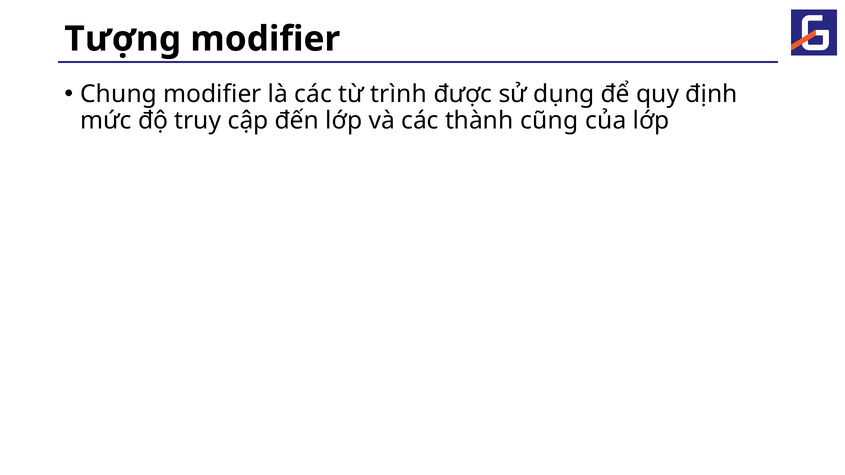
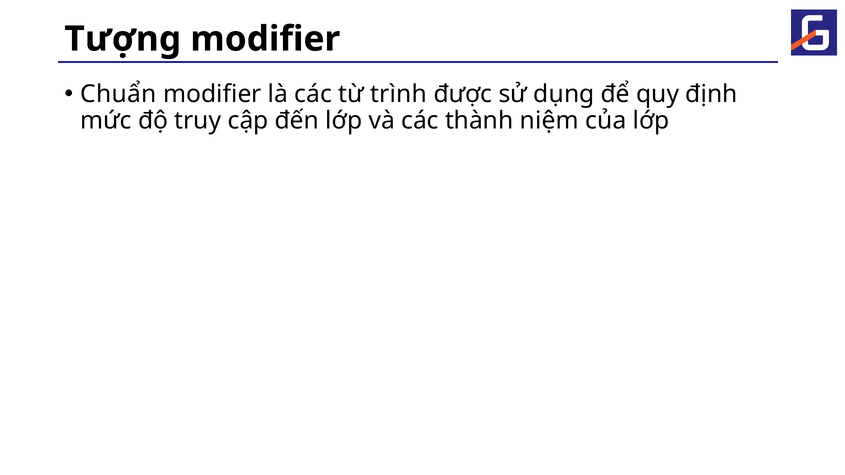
Chung: Chung -> Chuẩn
cũng: cũng -> niệm
